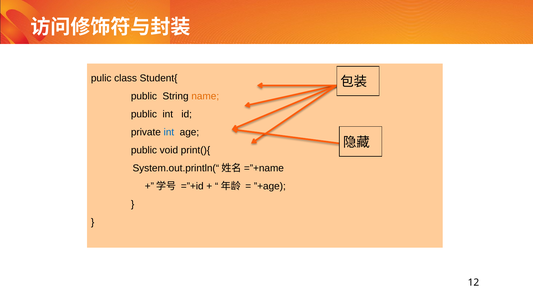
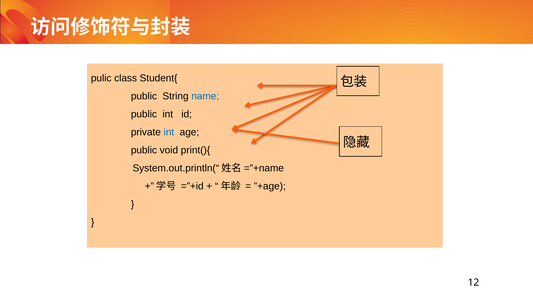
name colour: orange -> blue
